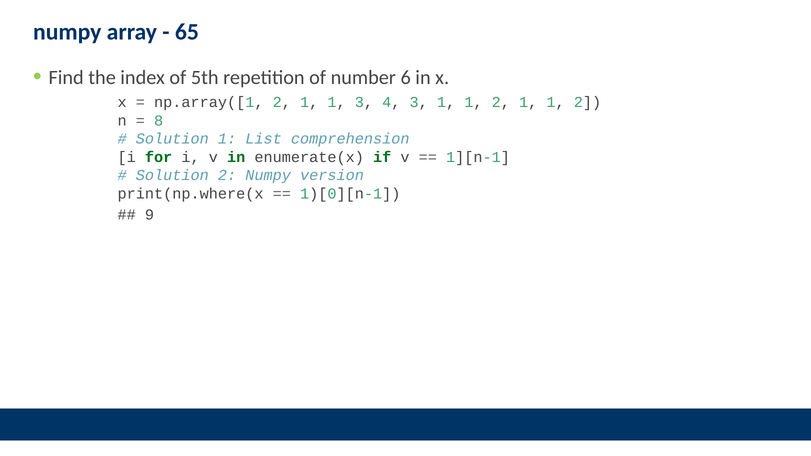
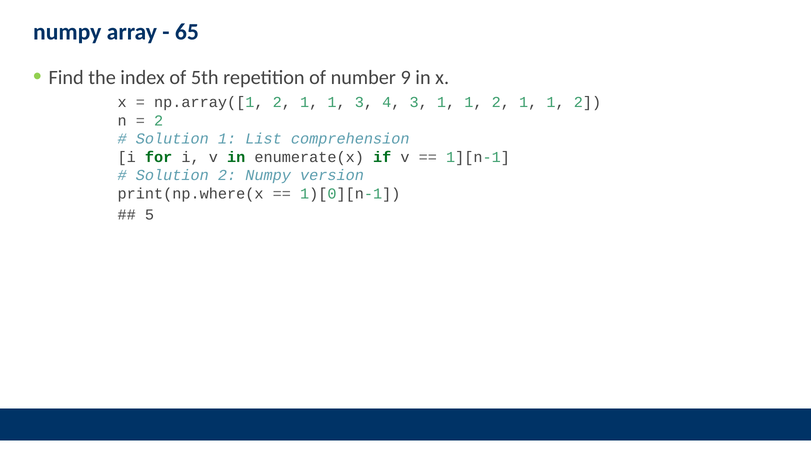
6: 6 -> 9
8 at (159, 121): 8 -> 2
9: 9 -> 5
